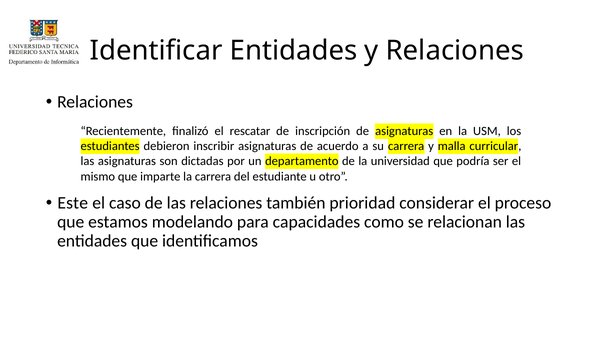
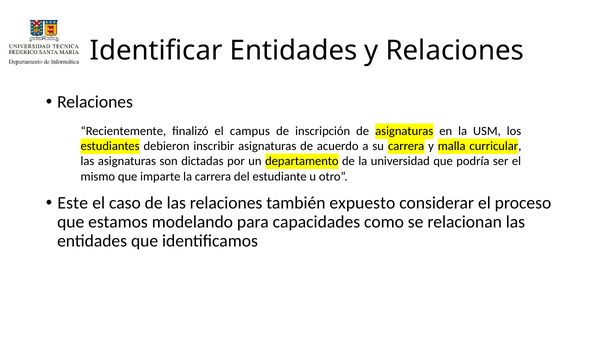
rescatar: rescatar -> campus
prioridad: prioridad -> expuesto
